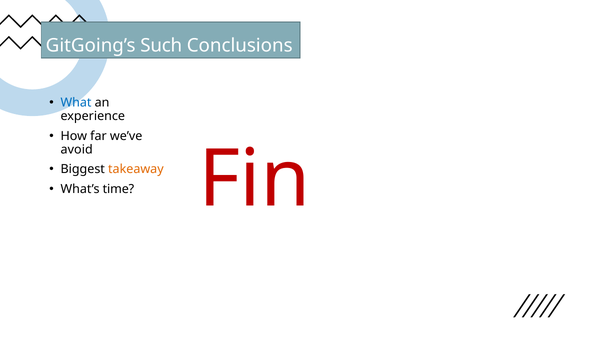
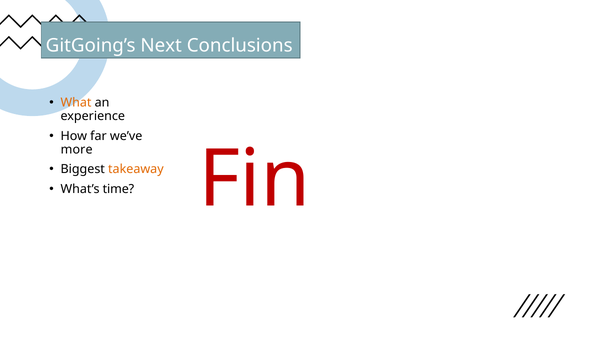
Such: Such -> Next
What colour: blue -> orange
avoid: avoid -> more
